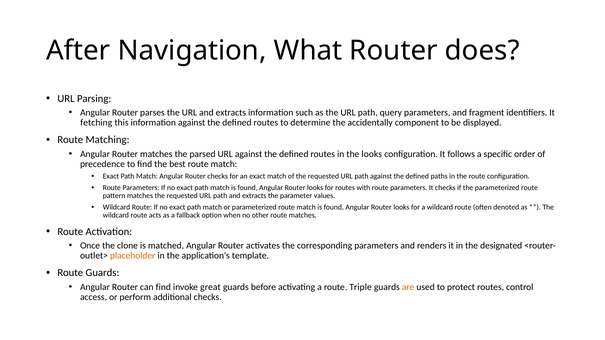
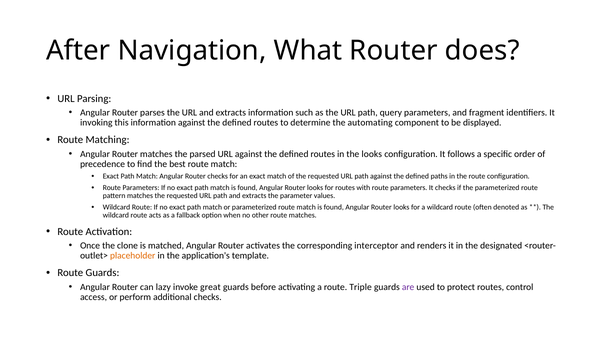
fetching: fetching -> invoking
accidentally: accidentally -> automating
corresponding parameters: parameters -> interceptor
can find: find -> lazy
are colour: orange -> purple
